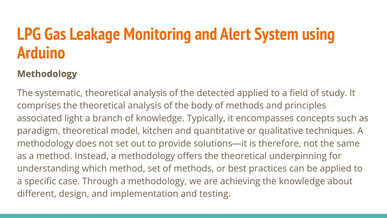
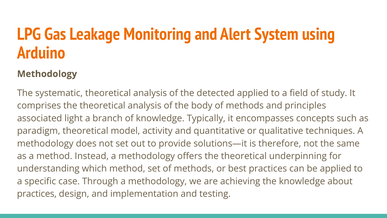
kitchen: kitchen -> activity
different at (37, 194): different -> practices
